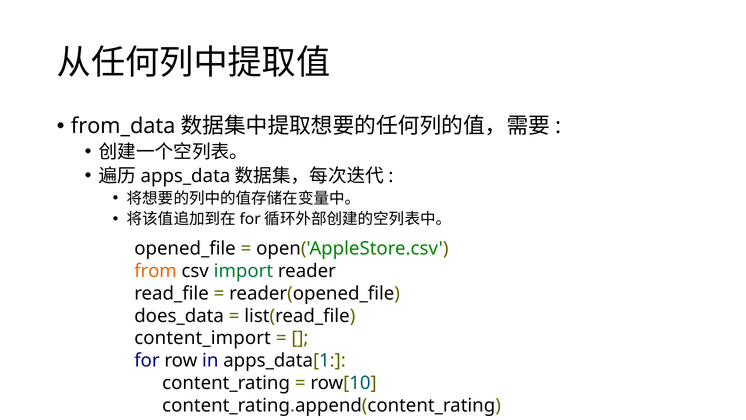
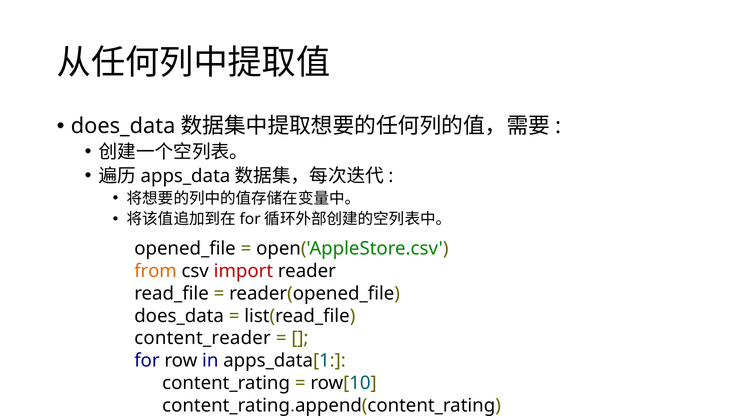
from_data at (123, 126): from_data -> does_data
import colour: green -> red
content_import: content_import -> content_reader
